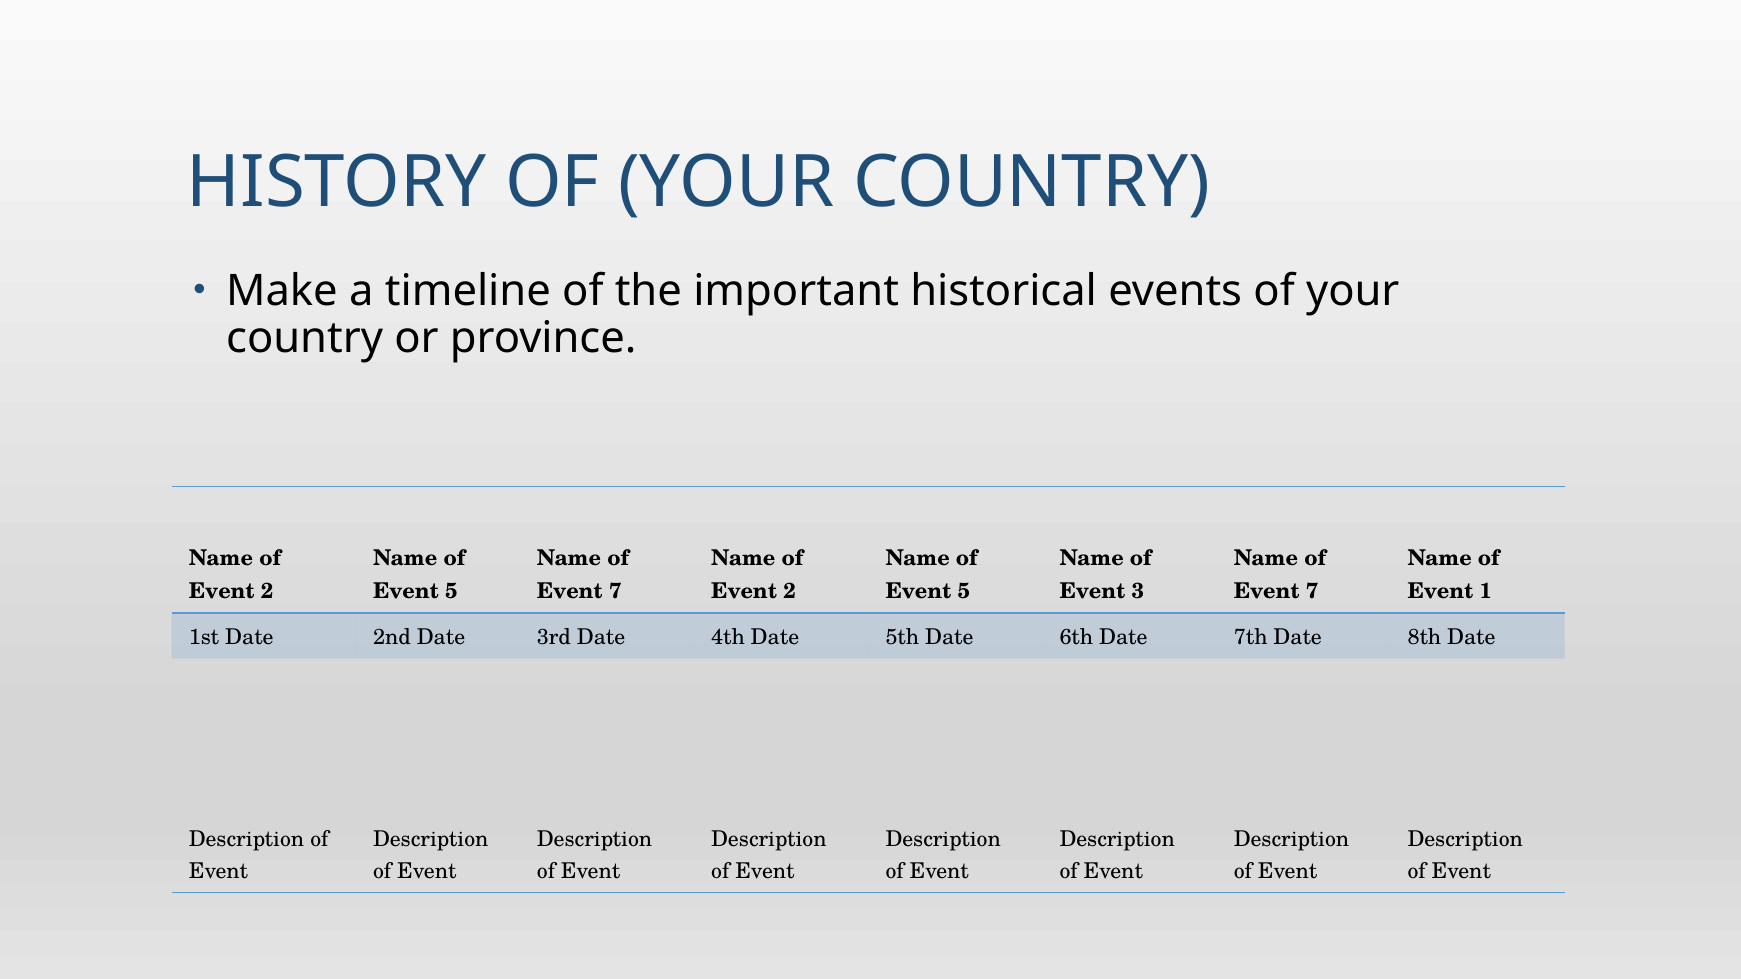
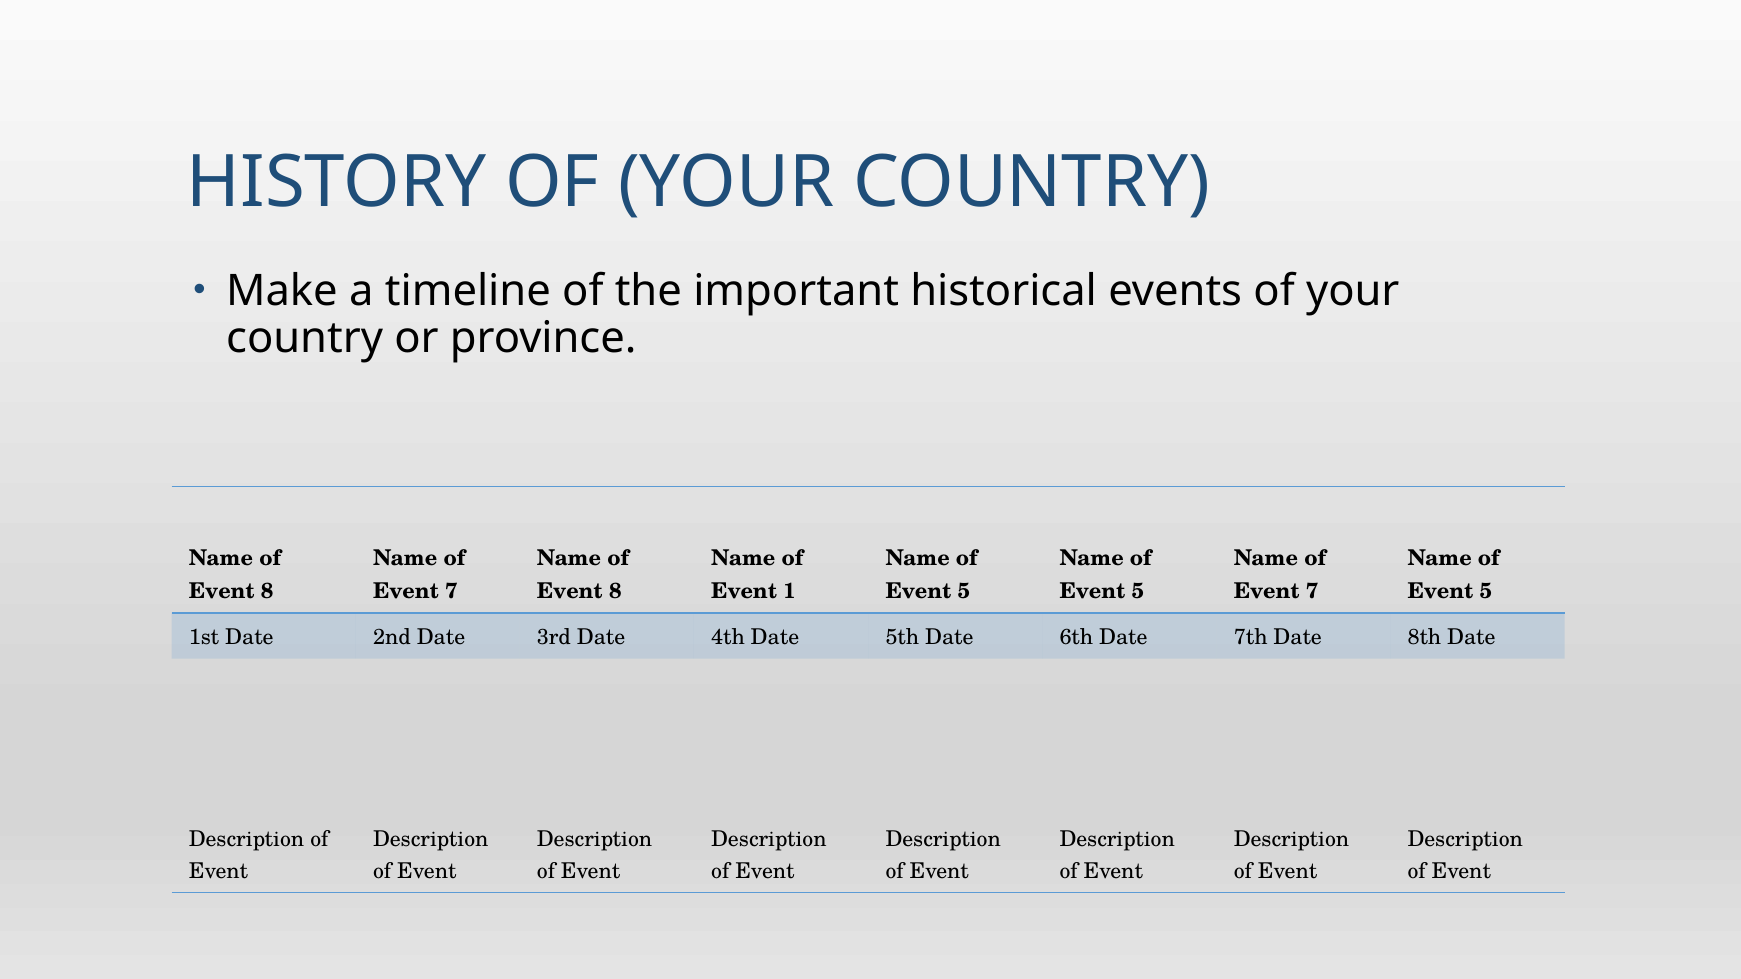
2 at (267, 592): 2 -> 8
5 at (451, 592): 5 -> 7
7 at (615, 592): 7 -> 8
2 at (790, 592): 2 -> 1
3 at (1138, 592): 3 -> 5
1 at (1486, 592): 1 -> 5
